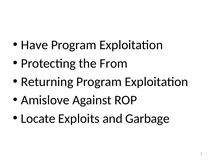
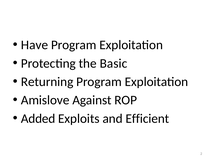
From: From -> Basic
Locate: Locate -> Added
Garbage: Garbage -> Efficient
